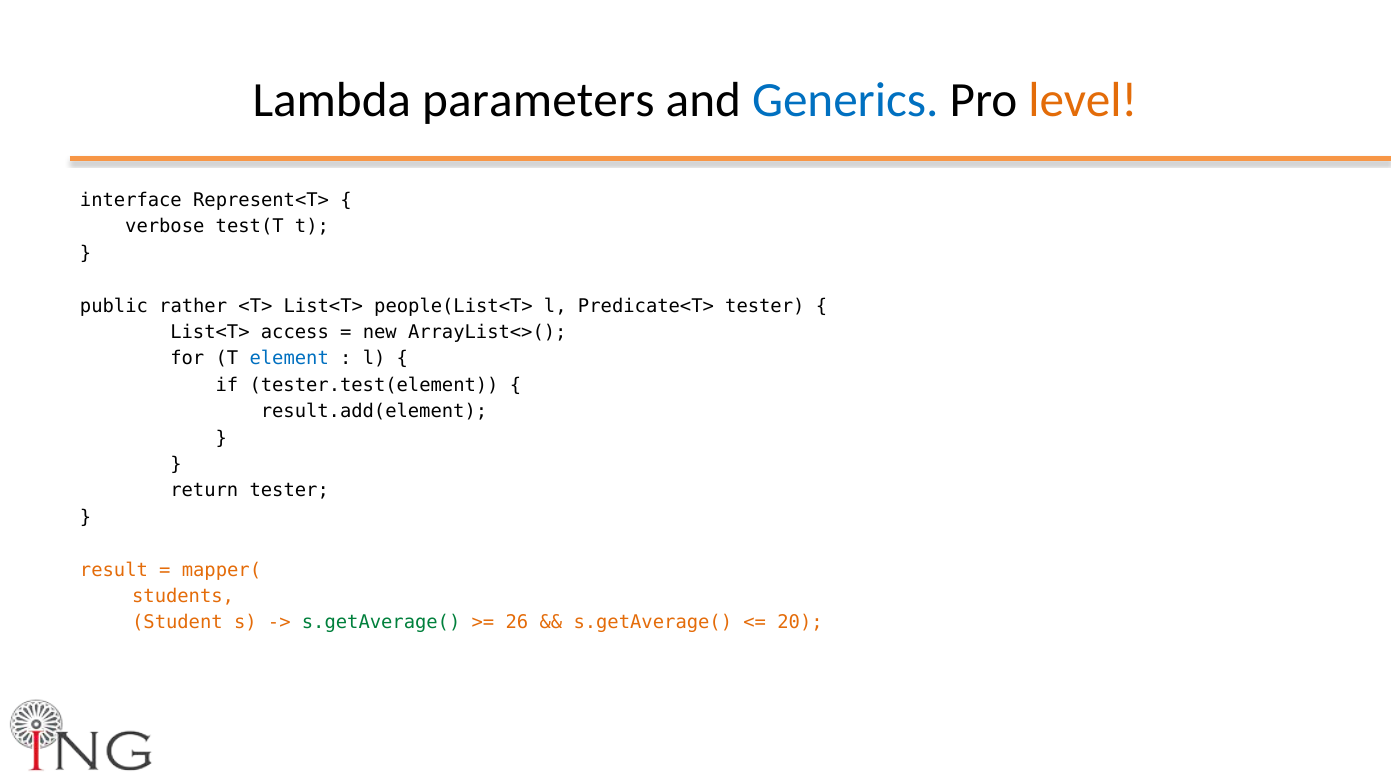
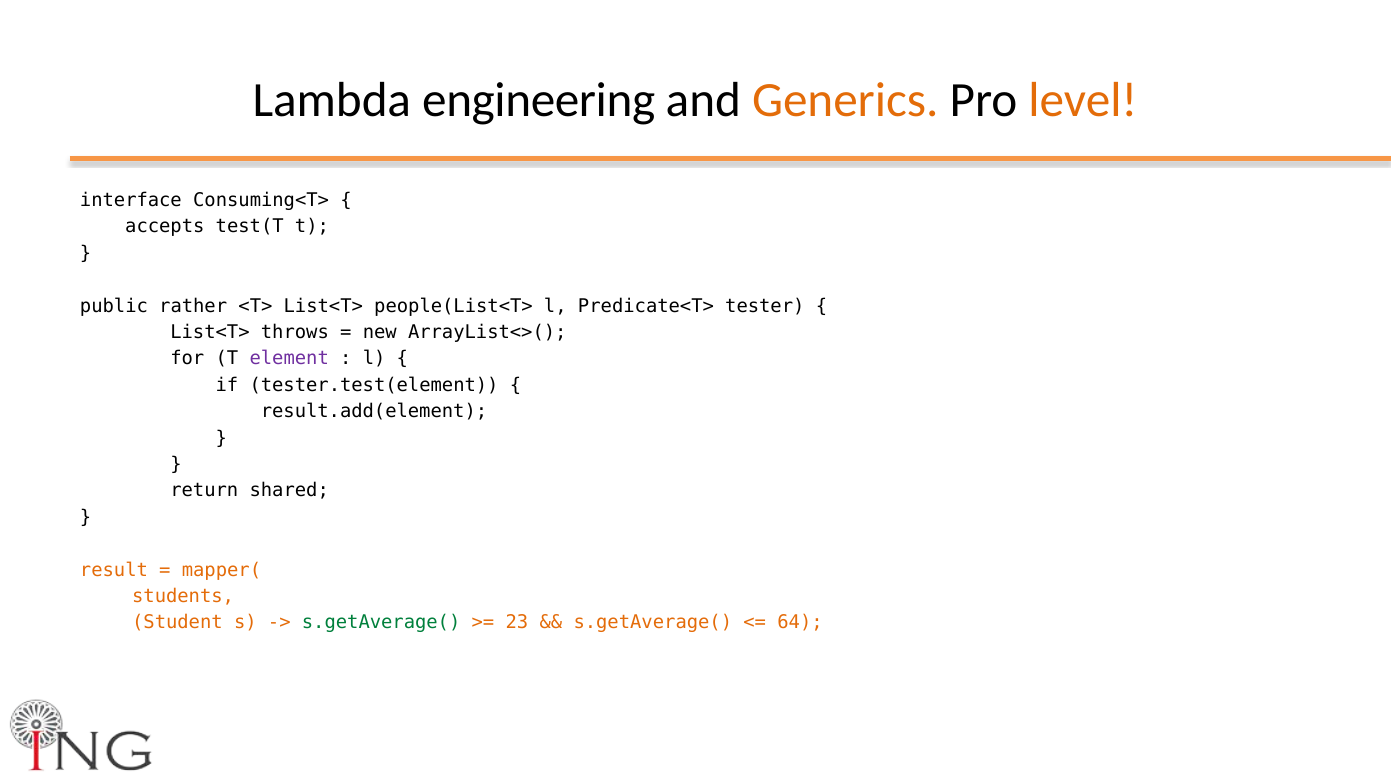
parameters: parameters -> engineering
Generics colour: blue -> orange
Represent<T>: Represent<T> -> Consuming<T>
verbose: verbose -> accepts
access: access -> throws
element colour: blue -> purple
return tester: tester -> shared
26: 26 -> 23
20: 20 -> 64
